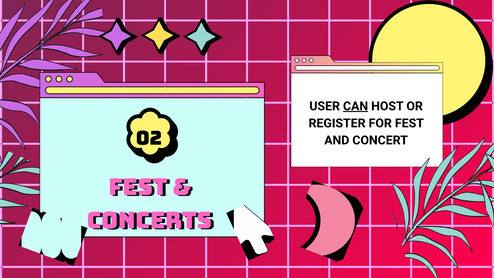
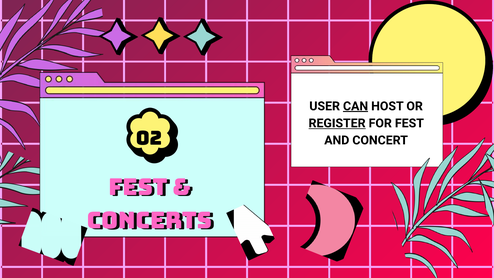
REGISTER underline: none -> present
